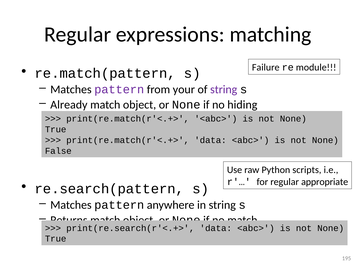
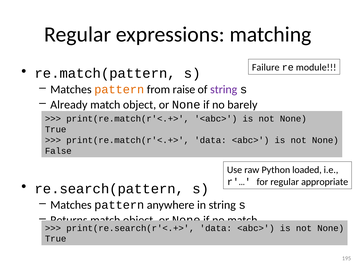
pattern at (119, 89) colour: purple -> orange
your: your -> raise
hiding: hiding -> barely
scripts: scripts -> loaded
